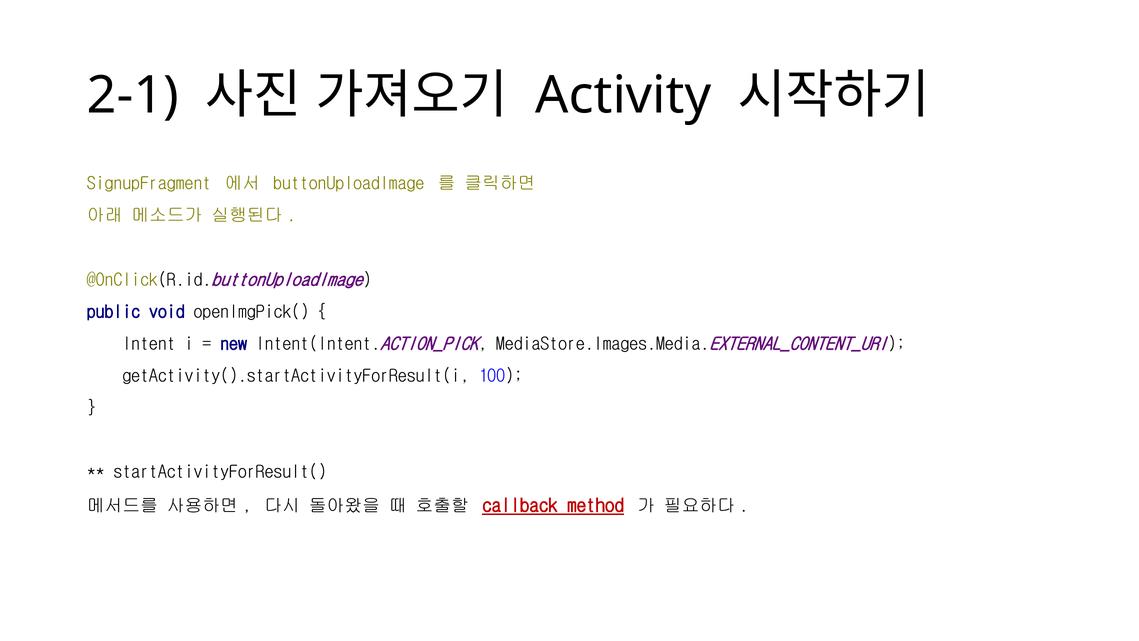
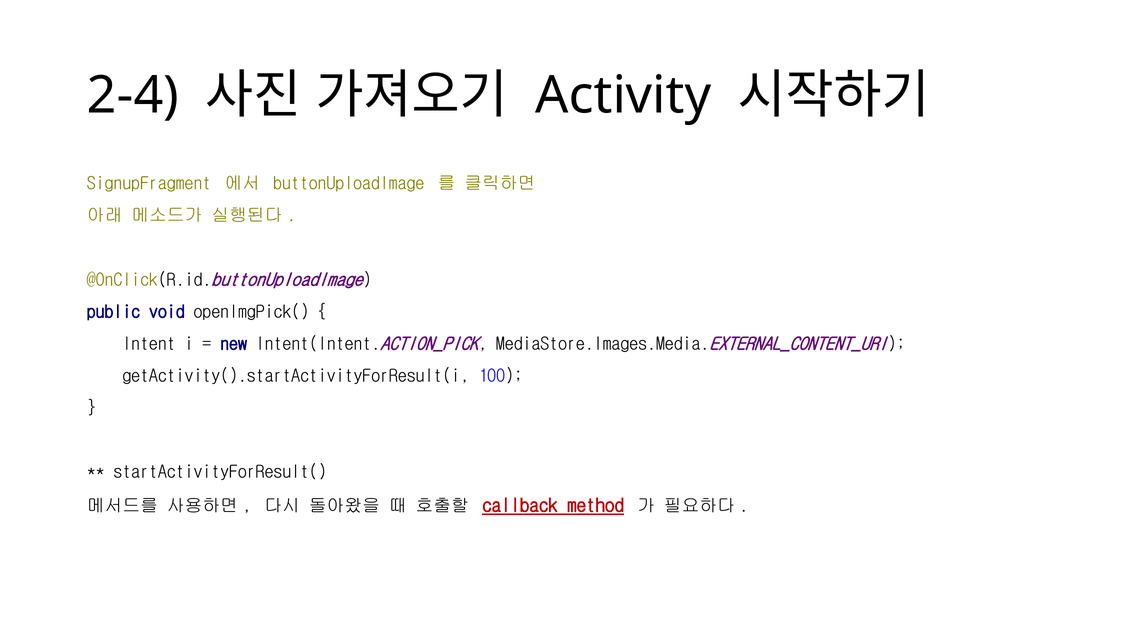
2-1: 2-1 -> 2-4
